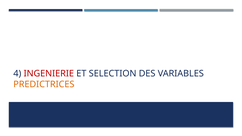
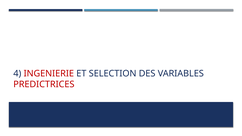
PREDICTRICES colour: orange -> red
